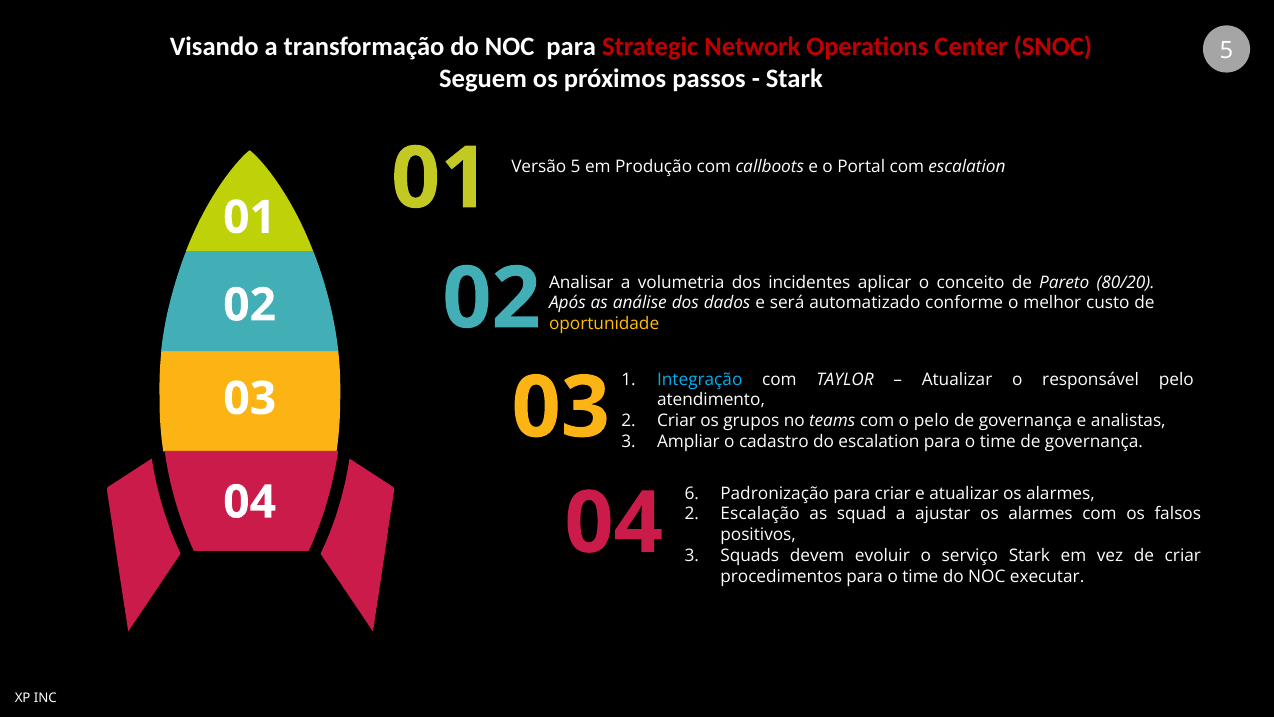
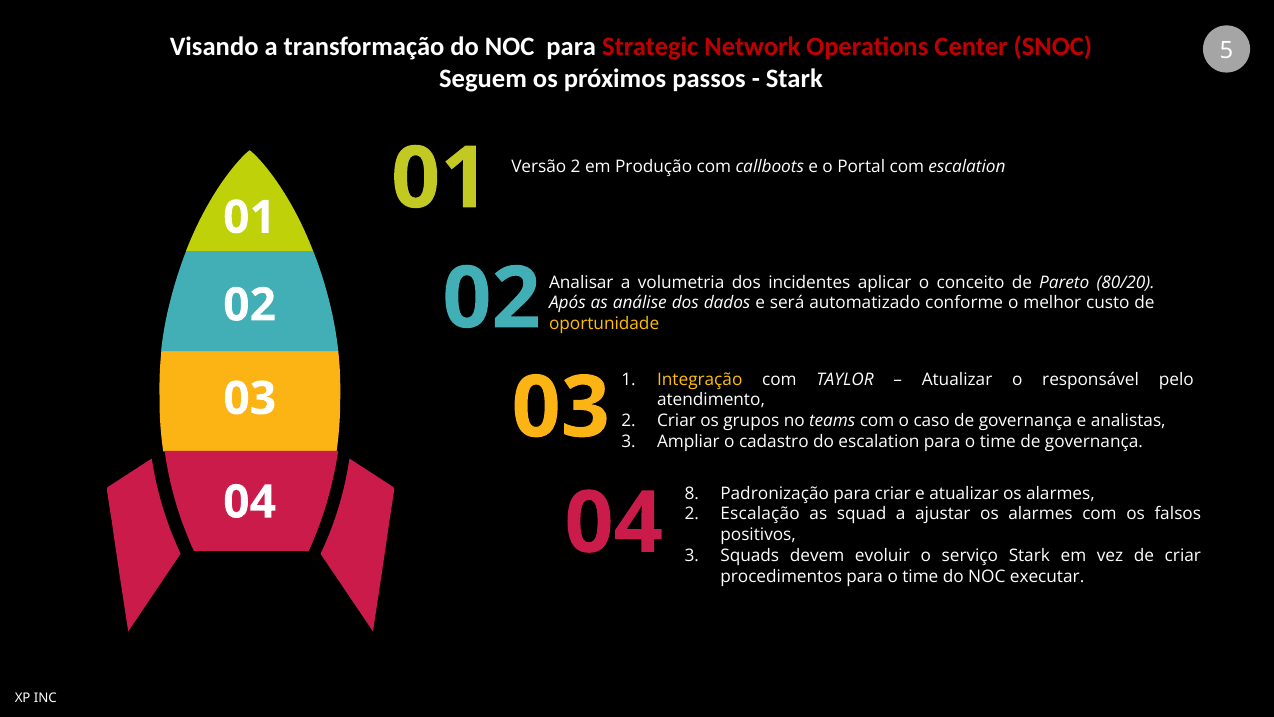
Versão 5: 5 -> 2
Integração colour: light blue -> yellow
o pelo: pelo -> caso
6: 6 -> 8
